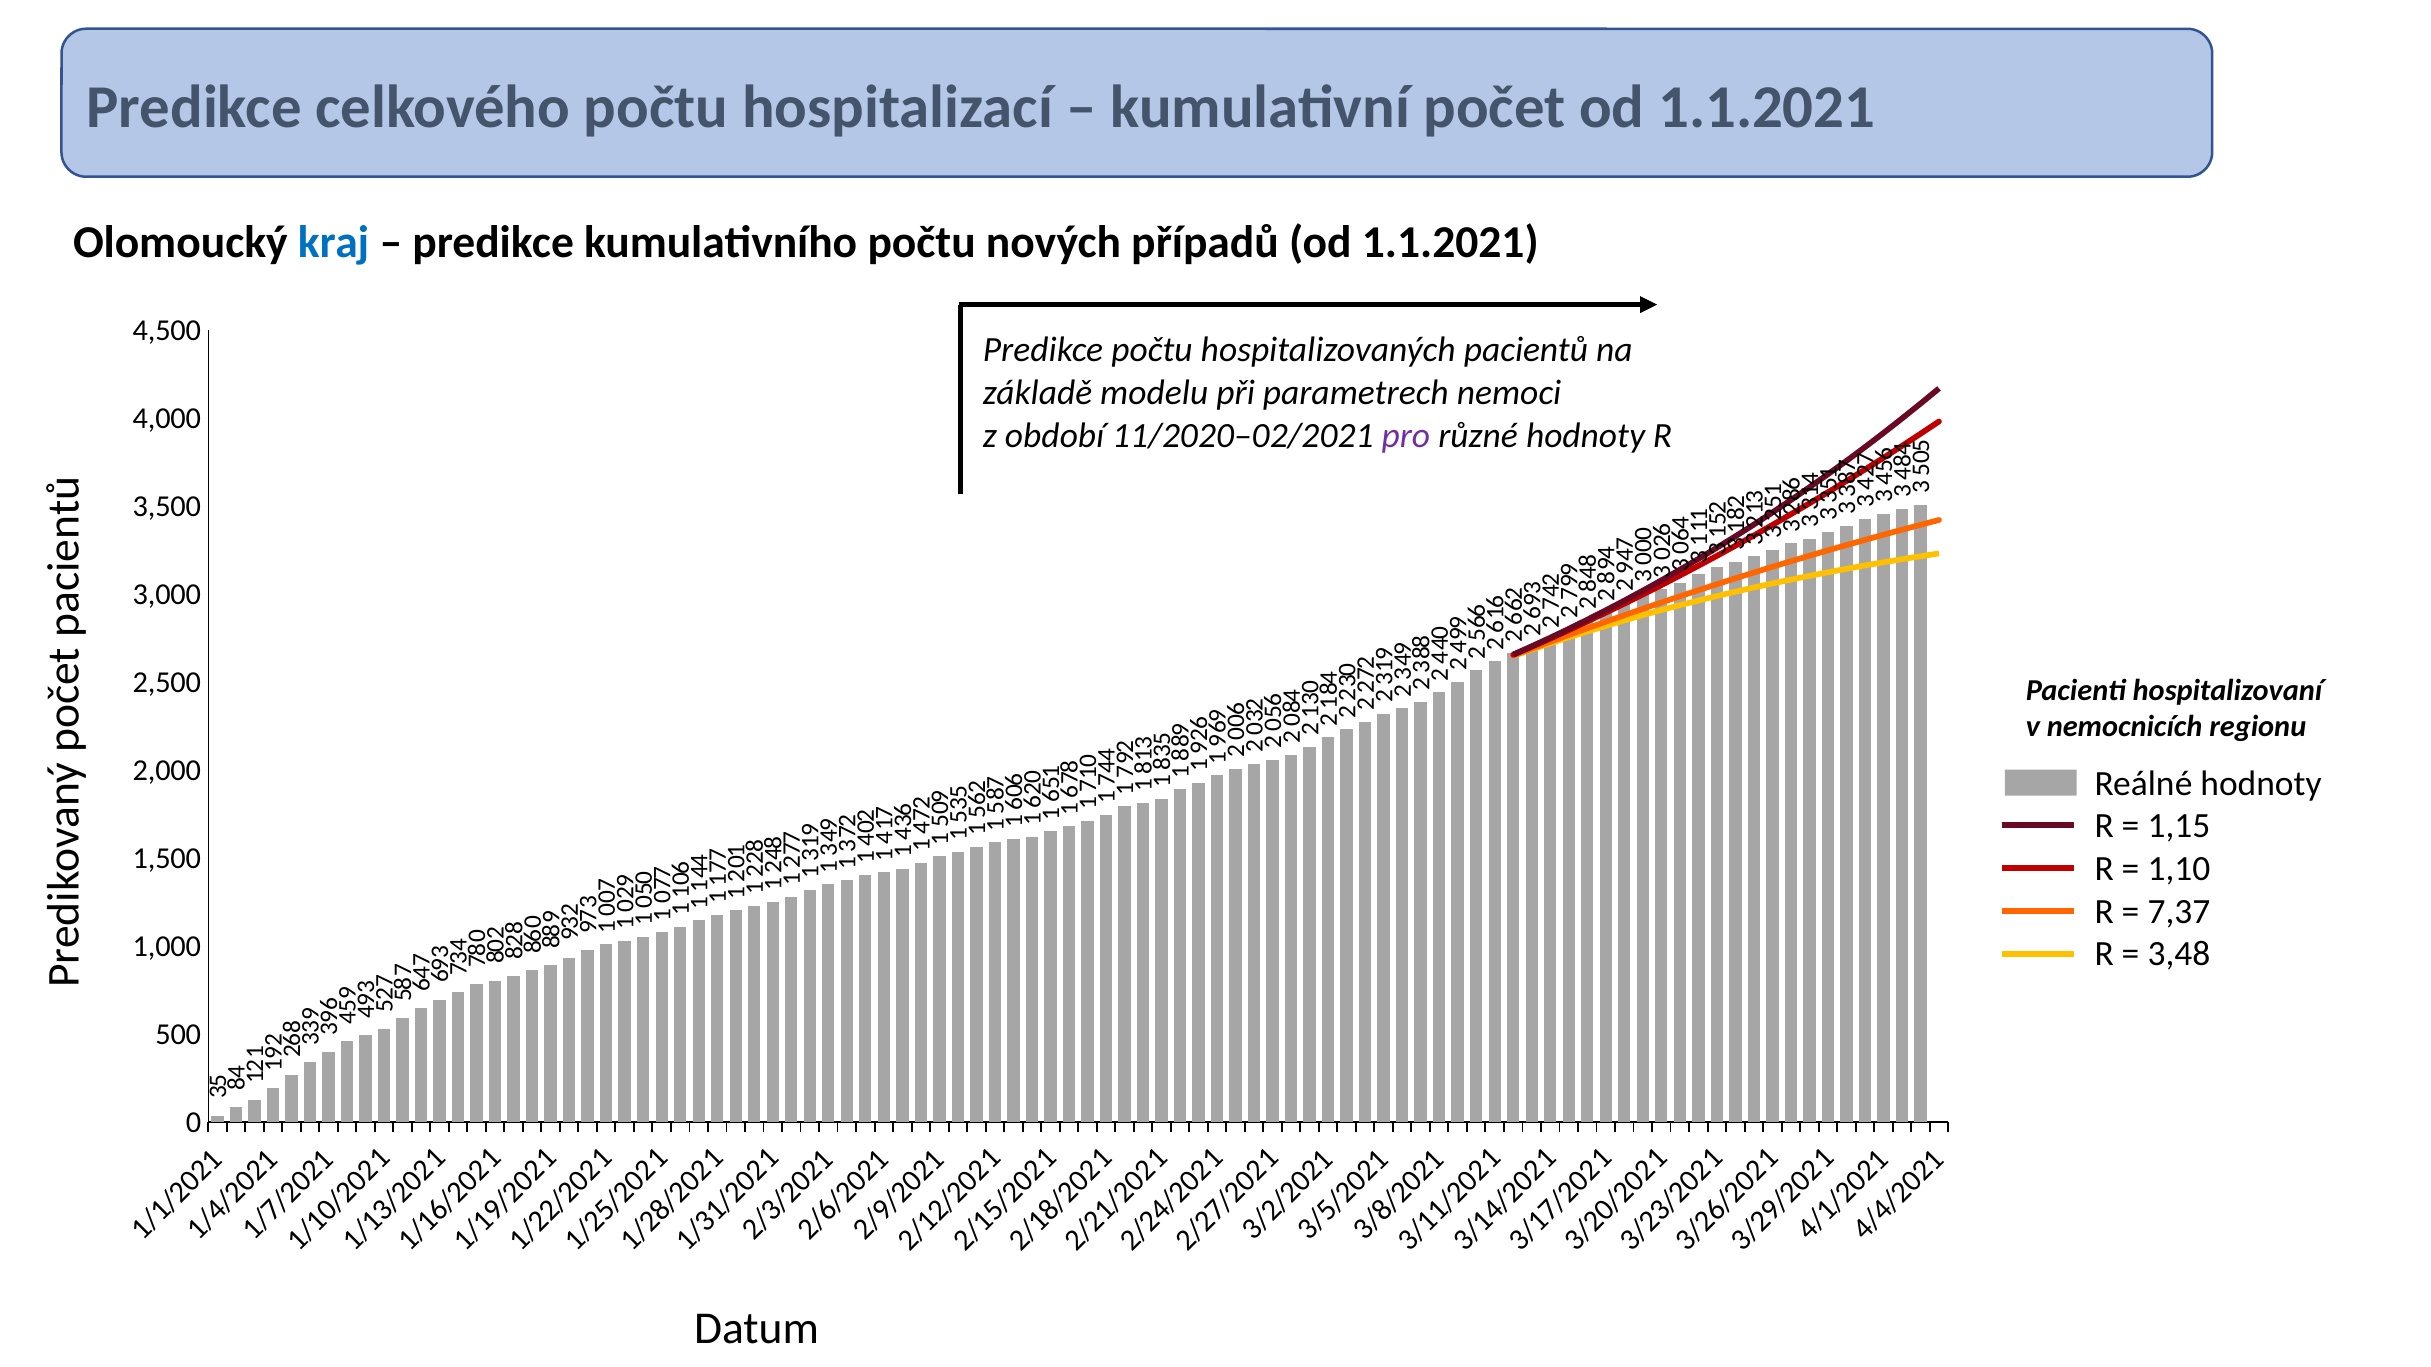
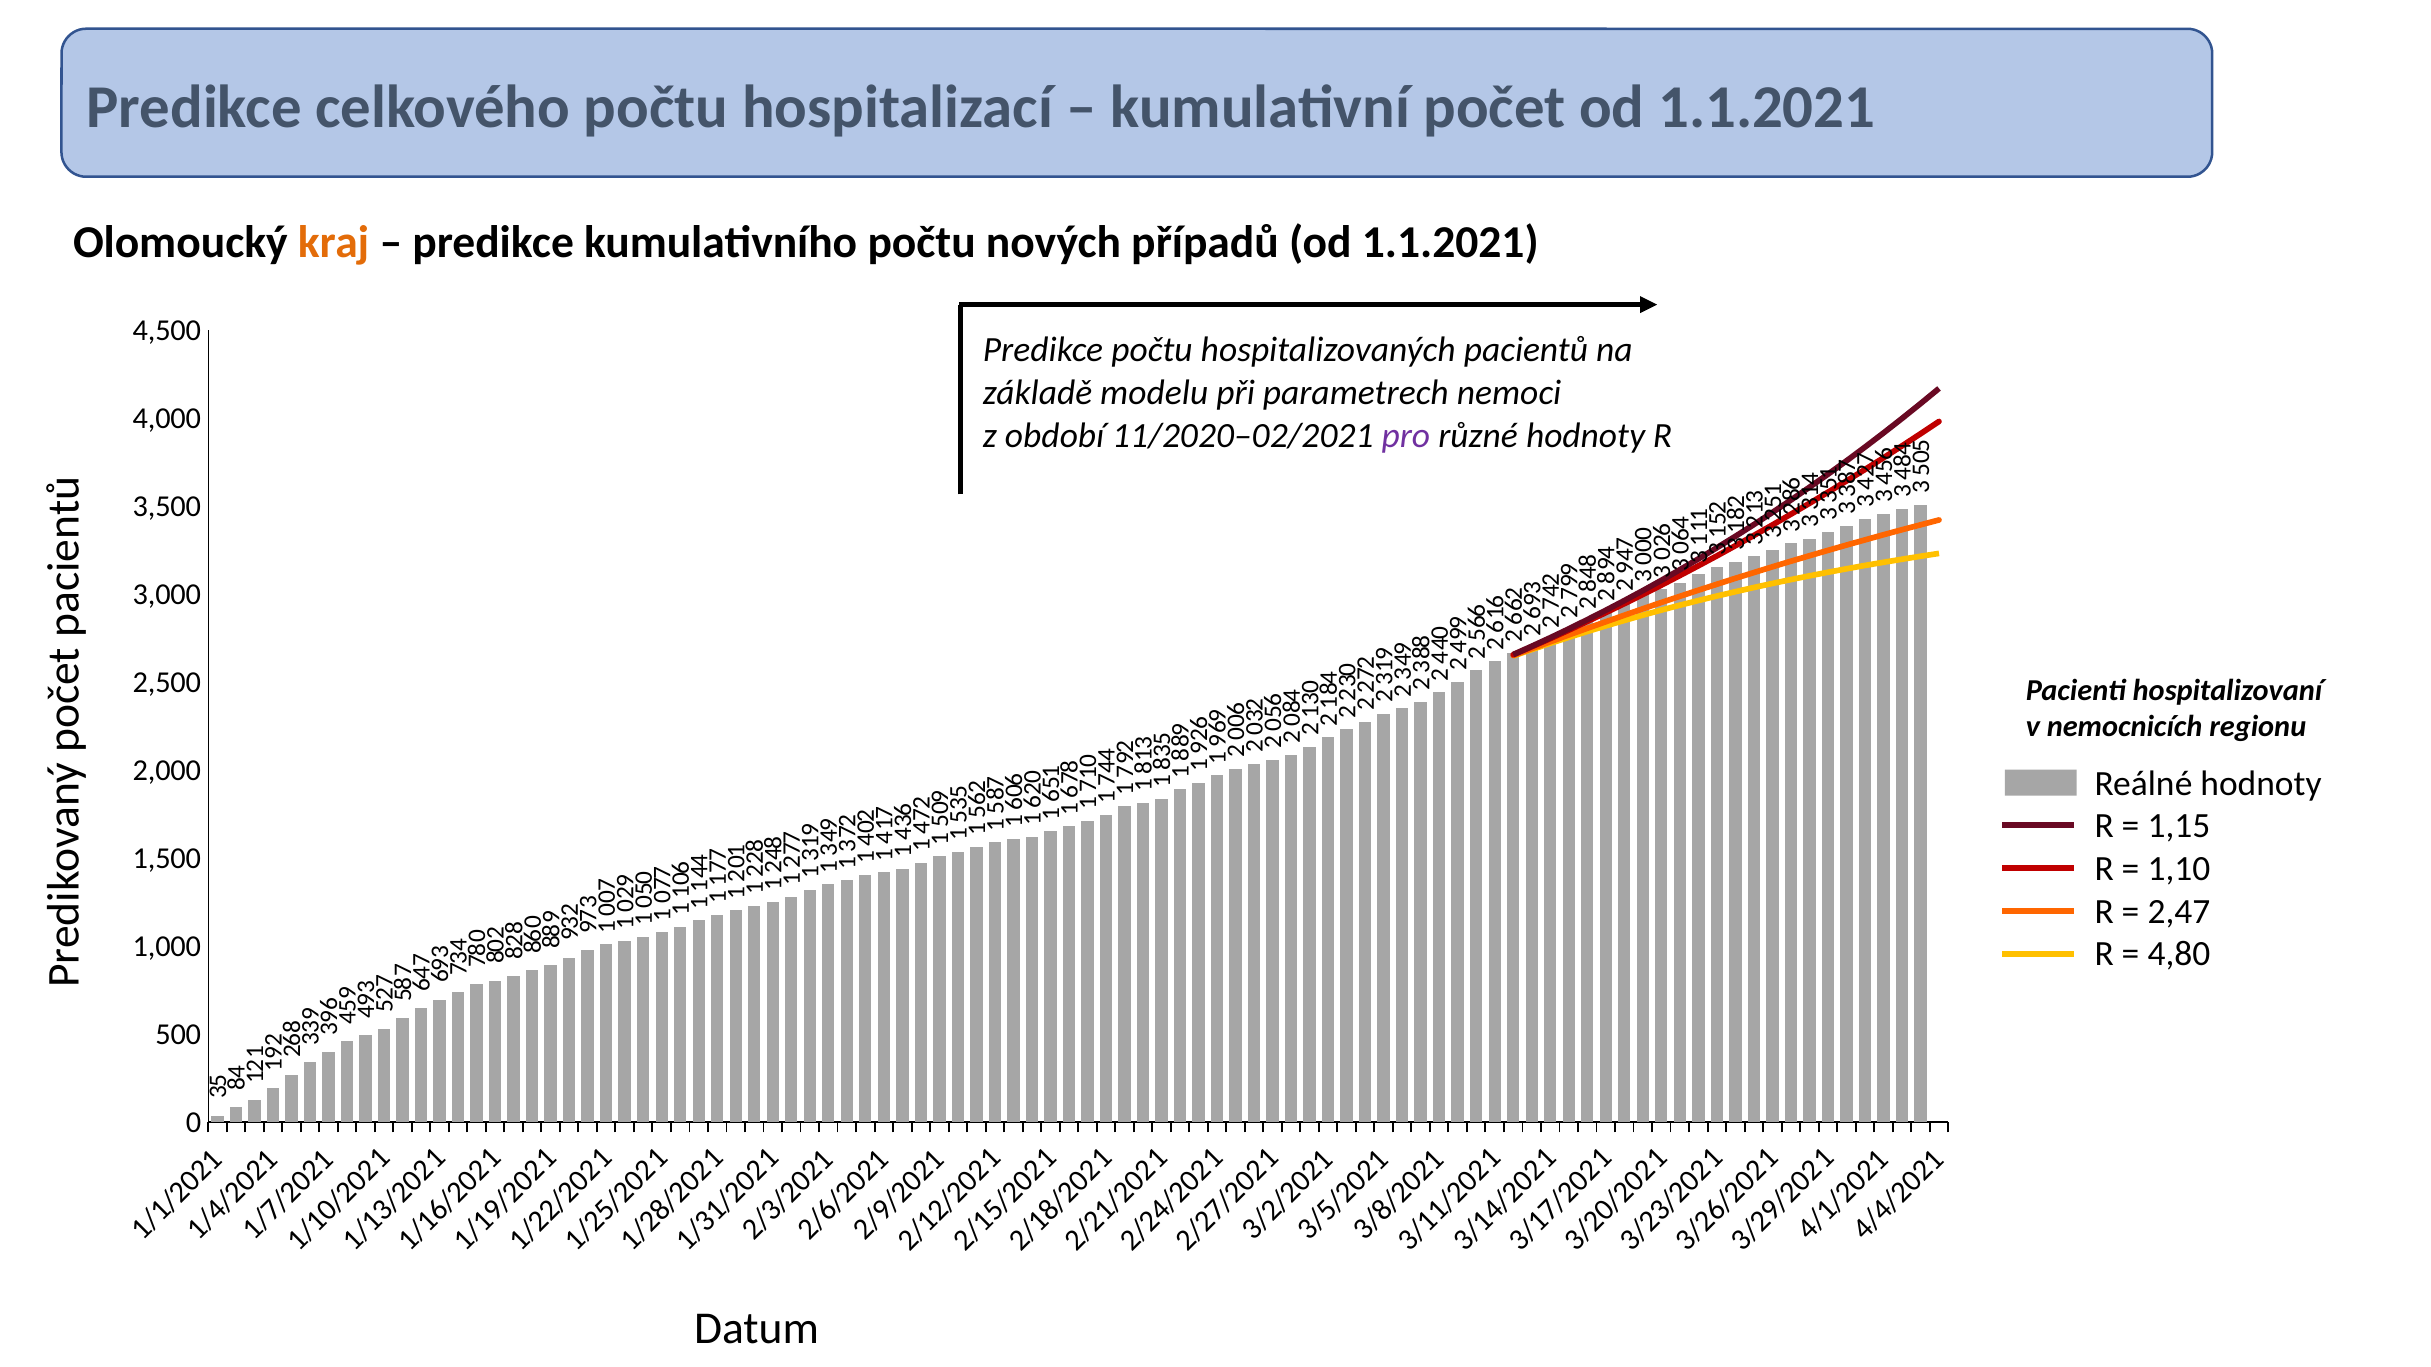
kraj colour: blue -> orange
7,37: 7,37 -> 2,47
3,48: 3,48 -> 4,80
